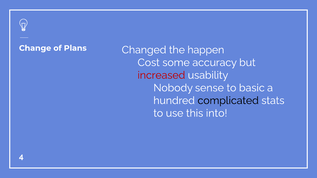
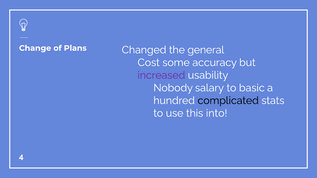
happen: happen -> general
increased colour: red -> purple
sense: sense -> salary
